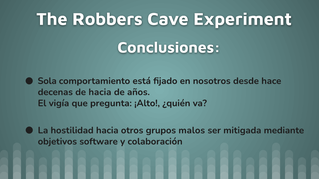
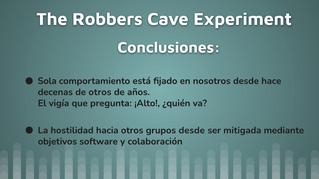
de hacia: hacia -> otros
grupos malos: malos -> desde
